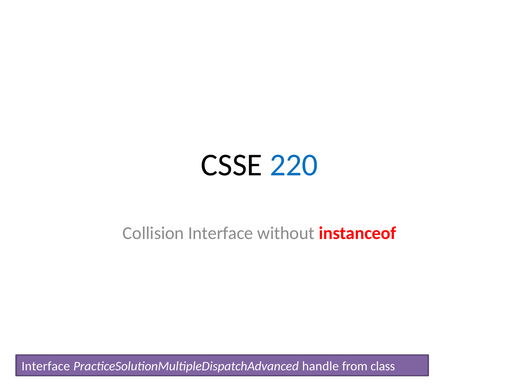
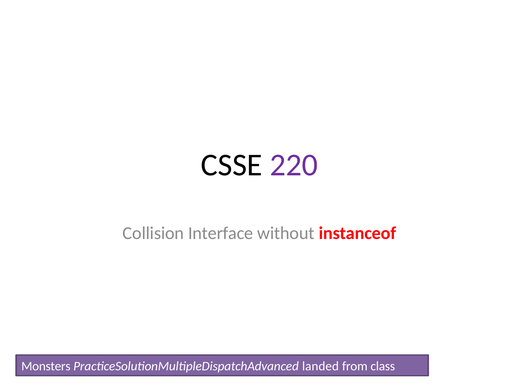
220 colour: blue -> purple
Interface at (46, 366): Interface -> Monsters
handle: handle -> landed
